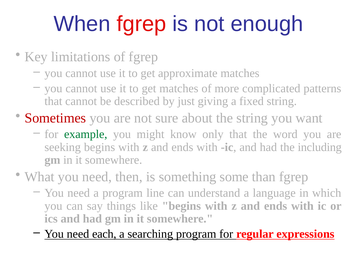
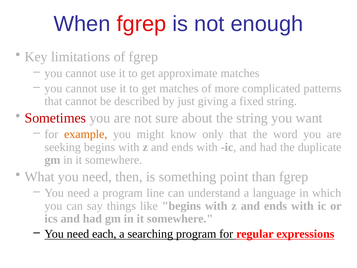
example colour: green -> orange
including: including -> duplicate
some: some -> point
